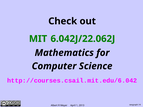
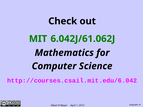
6.042J/22.062J: 6.042J/22.062J -> 6.042J/61.062J
